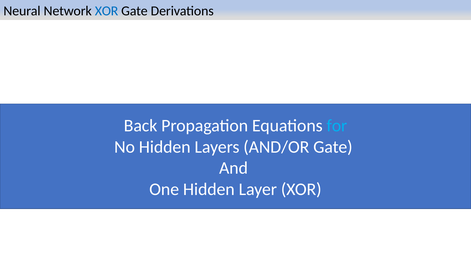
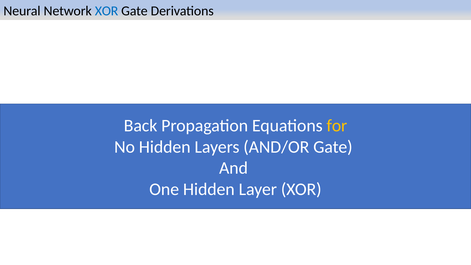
for colour: light blue -> yellow
